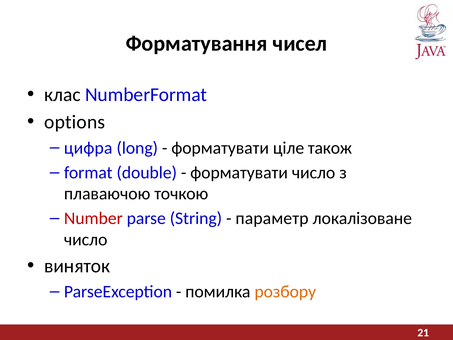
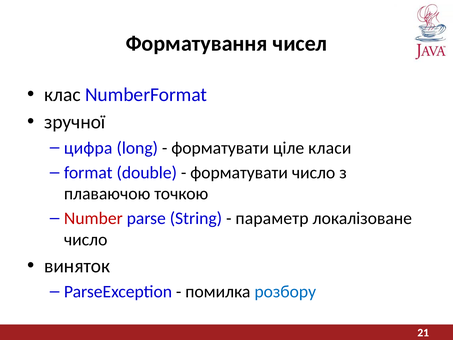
options: options -> зручної
також: також -> класи
розбору colour: orange -> blue
